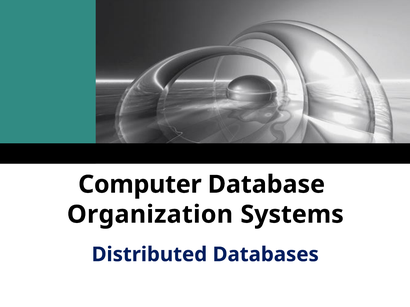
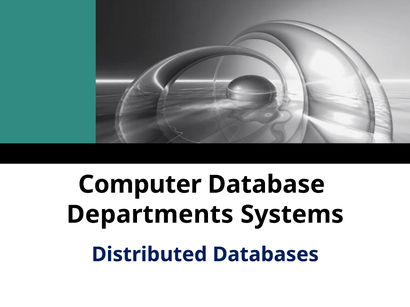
Organization: Organization -> Departments
